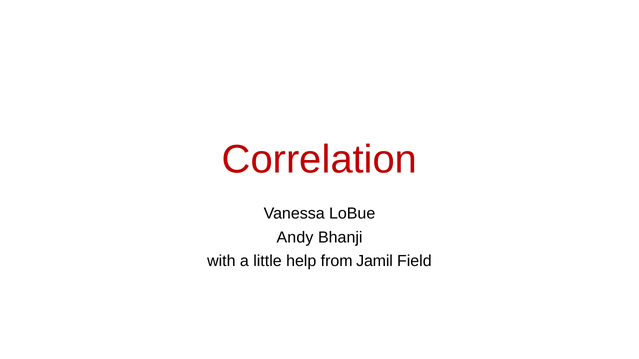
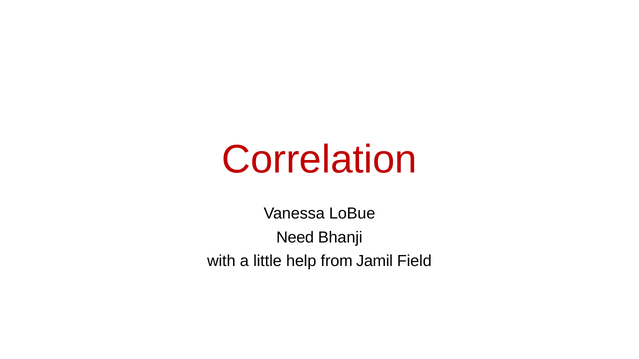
Andy: Andy -> Need
